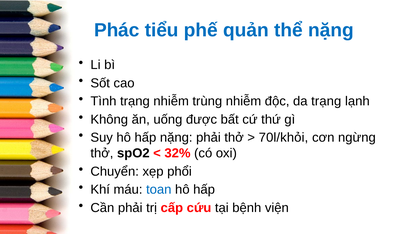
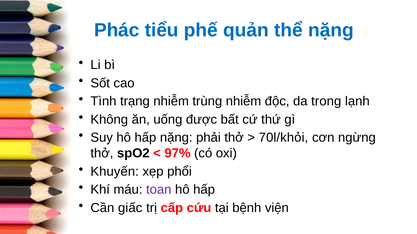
da trạng: trạng -> trong
32%: 32% -> 97%
Chuyển: Chuyển -> Khuyến
toan colour: blue -> purple
Cần phải: phải -> giấc
